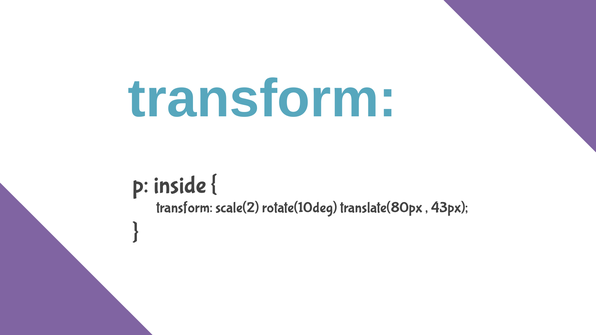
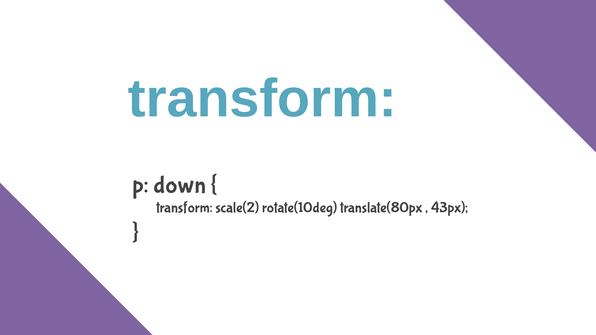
inside: inside -> down
